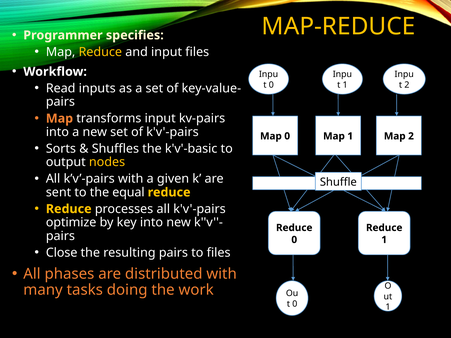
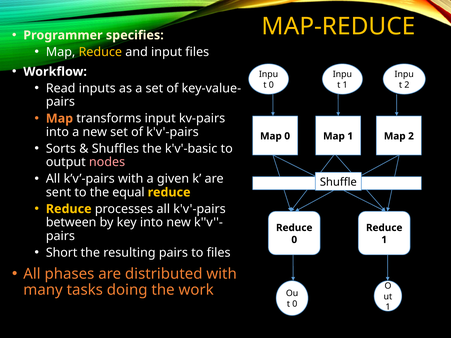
nodes colour: yellow -> pink
optimize: optimize -> between
Close: Close -> Short
